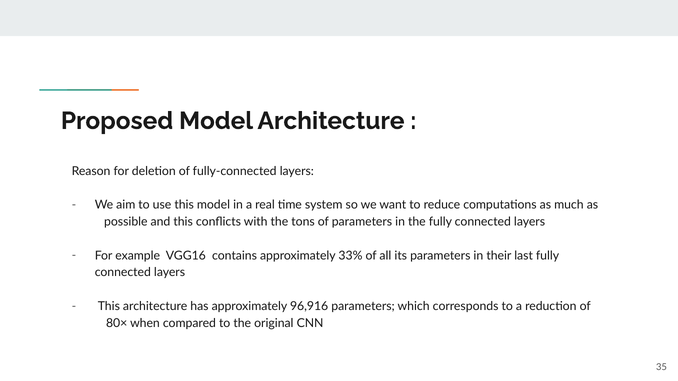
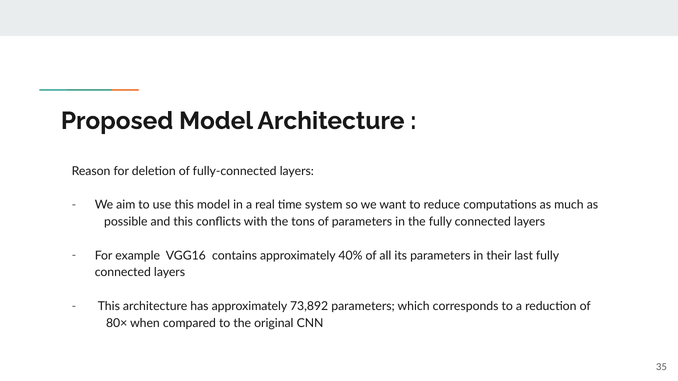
33%: 33% -> 40%
96,916: 96,916 -> 73,892
